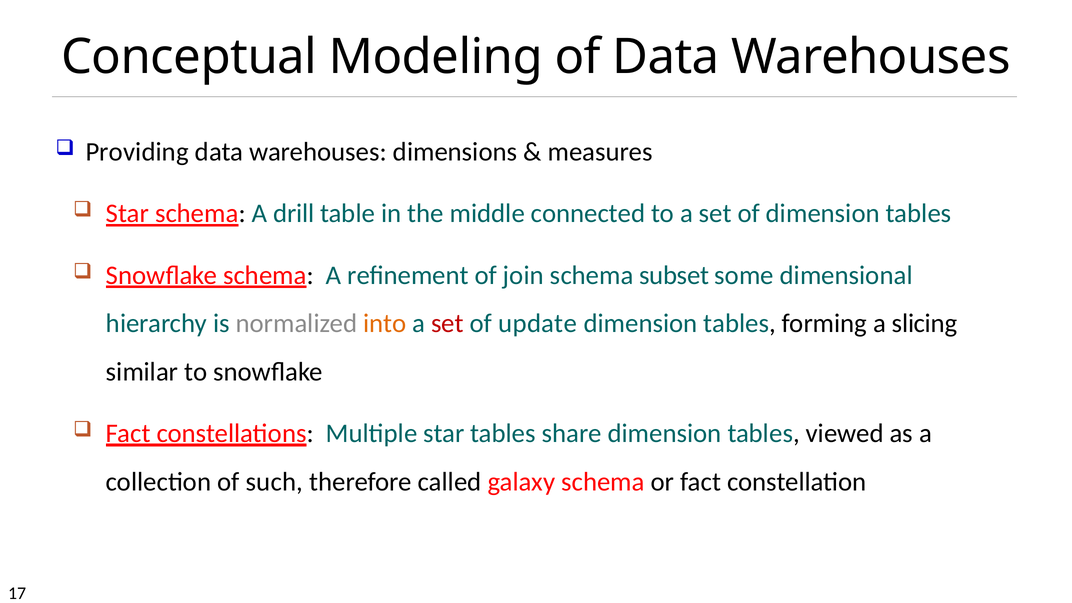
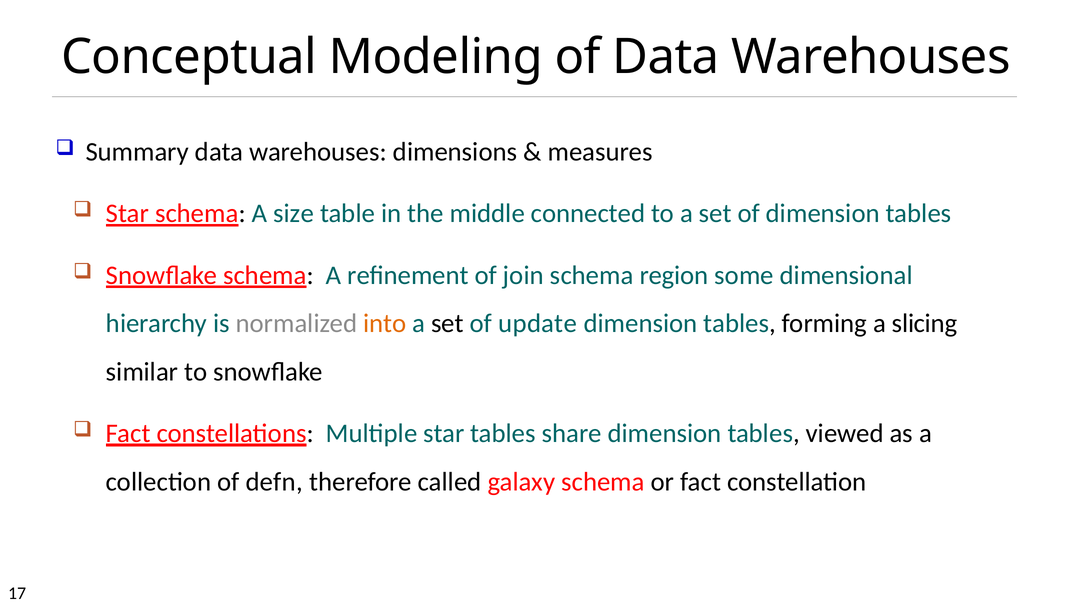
Providing: Providing -> Summary
drill: drill -> size
subset: subset -> region
set at (447, 324) colour: red -> black
such: such -> defn
